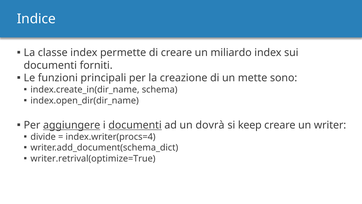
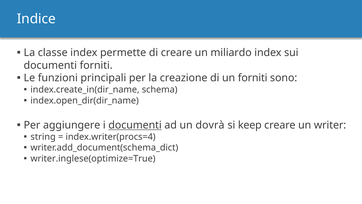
un mette: mette -> forniti
aggiungere underline: present -> none
divide: divide -> string
writer.retrival(optimize=True: writer.retrival(optimize=True -> writer.inglese(optimize=True
